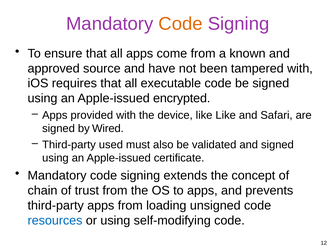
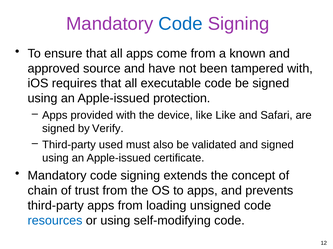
Code at (181, 24) colour: orange -> blue
encrypted: encrypted -> protection
Wired: Wired -> Verify
